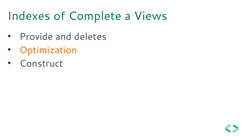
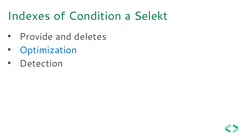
Complete: Complete -> Condition
Views: Views -> Selekt
Optimization colour: orange -> blue
Construct: Construct -> Detection
